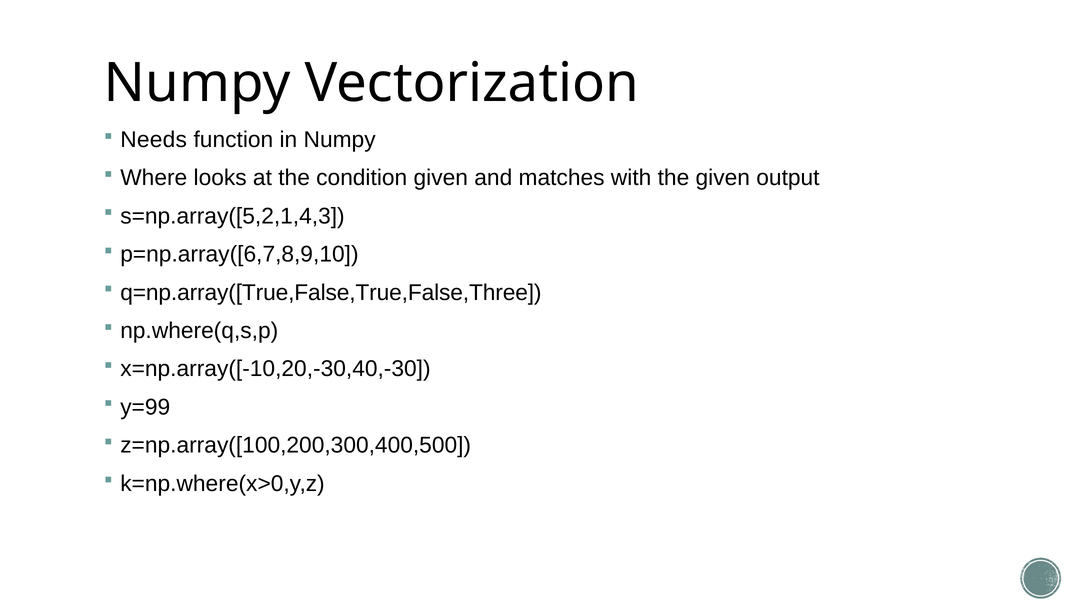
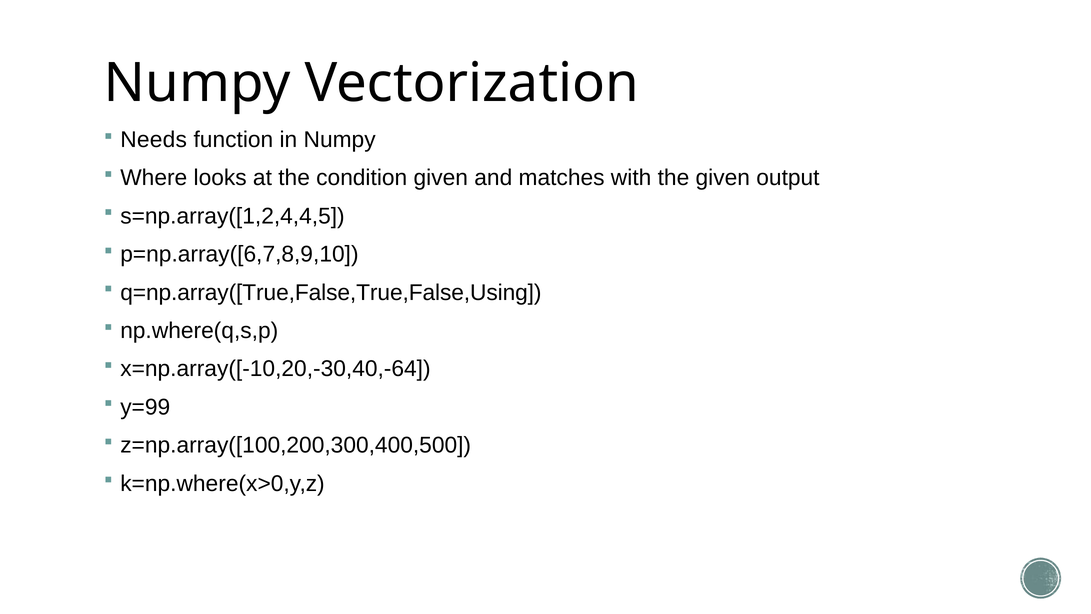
s=np.array([5,2,1,4,3: s=np.array([5,2,1,4,3 -> s=np.array([1,2,4,4,5
q=np.array([True,False,True,False,Three: q=np.array([True,False,True,False,Three -> q=np.array([True,False,True,False,Using
x=np.array([-10,20,-30,40,-30: x=np.array([-10,20,-30,40,-30 -> x=np.array([-10,20,-30,40,-64
